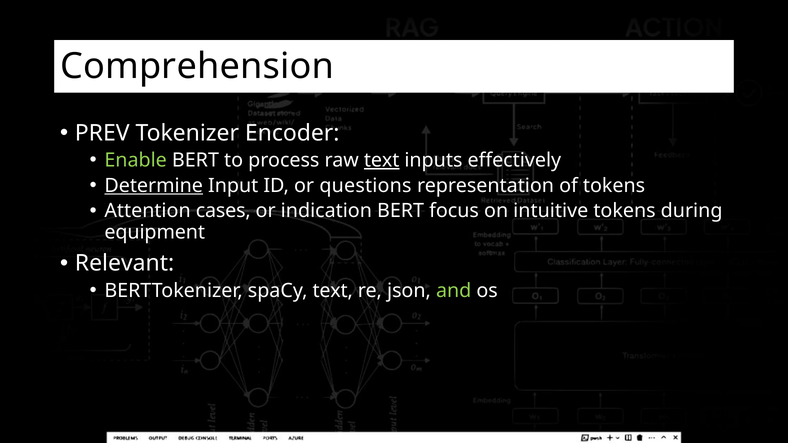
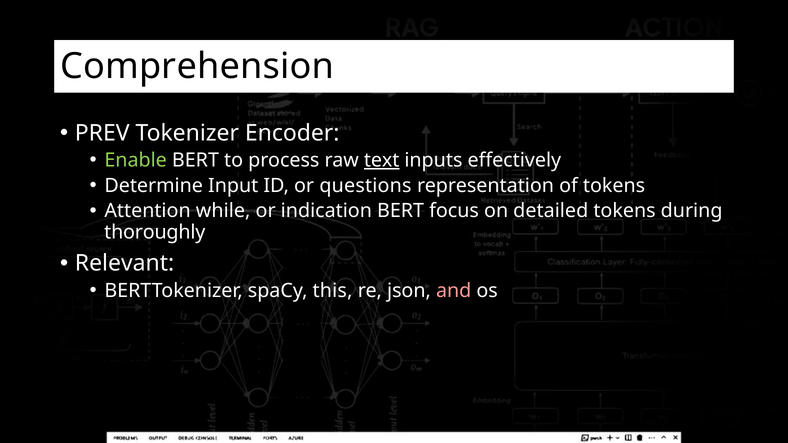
Determine underline: present -> none
cases: cases -> while
intuitive: intuitive -> detailed
equipment: equipment -> thoroughly
spaCy text: text -> this
and colour: light green -> pink
